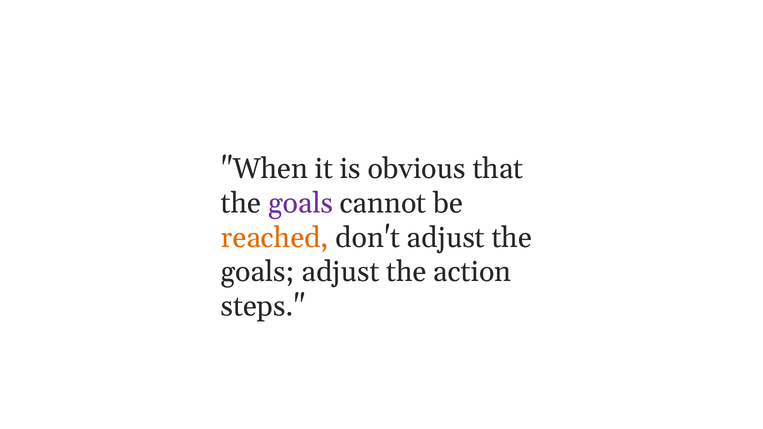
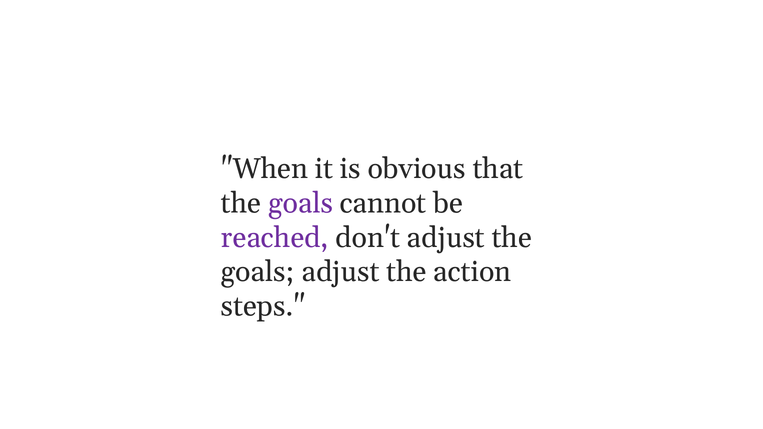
reached colour: orange -> purple
